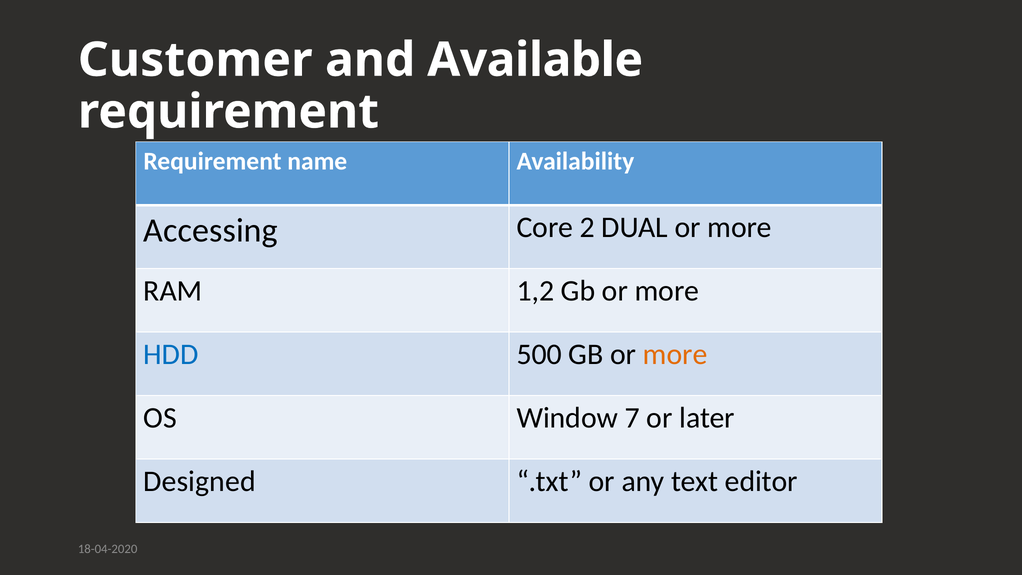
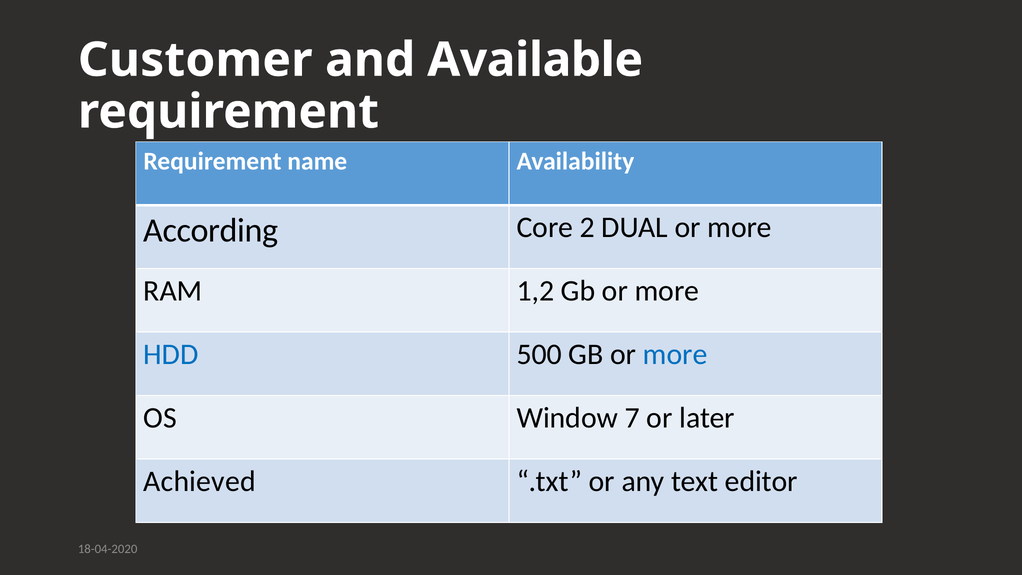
Accessing: Accessing -> According
more at (675, 354) colour: orange -> blue
Designed: Designed -> Achieved
